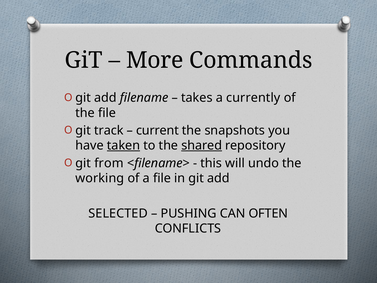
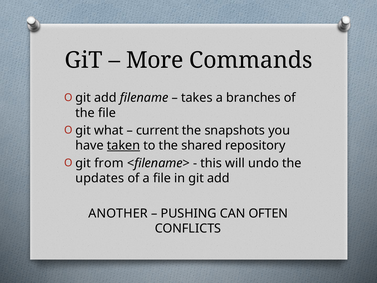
currently: currently -> branches
track: track -> what
shared underline: present -> none
working: working -> updates
SELECTED: SELECTED -> ANOTHER
